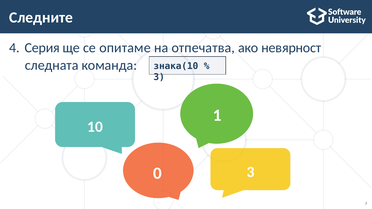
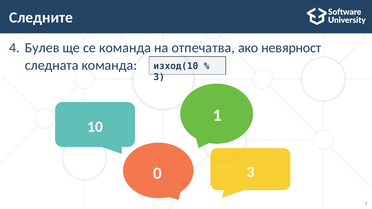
Серия: Серия -> Булев
се опитамe: опитамe -> команда
знака(10: знака(10 -> изход(10
